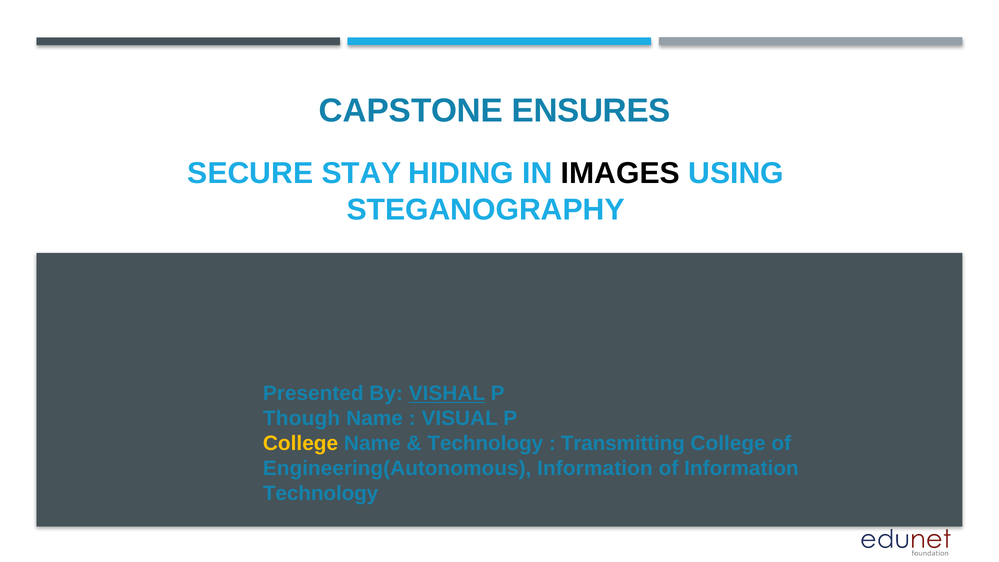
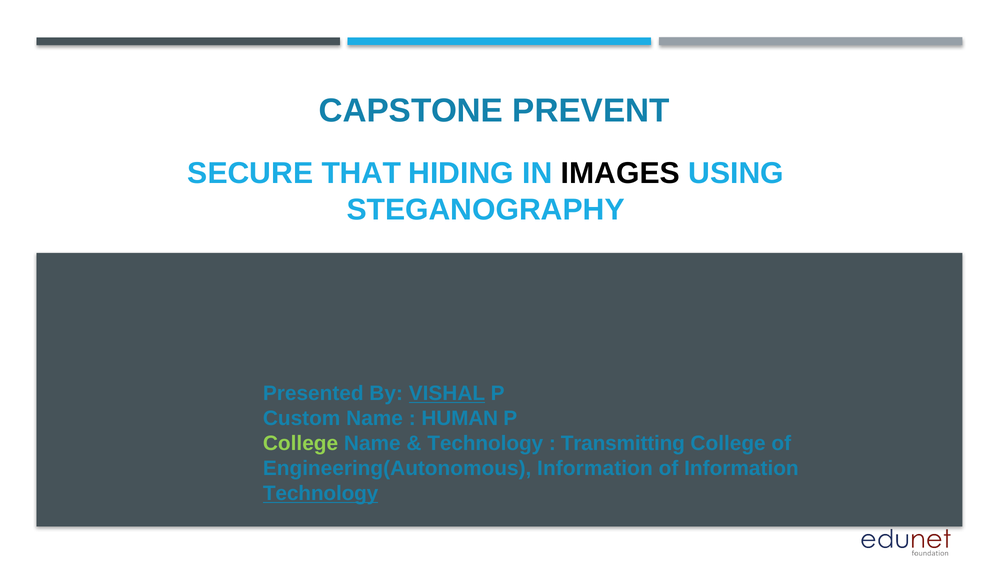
ENSURES: ENSURES -> PREVENT
STAY: STAY -> THAT
Though: Though -> Custom
VISUAL: VISUAL -> HUMAN
College at (301, 443) colour: yellow -> light green
Technology at (321, 493) underline: none -> present
